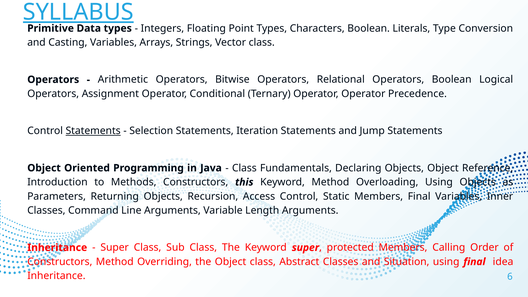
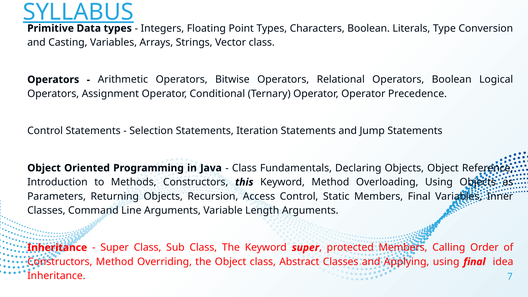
Statements at (93, 131) underline: present -> none
Situation: Situation -> Applying
6: 6 -> 7
